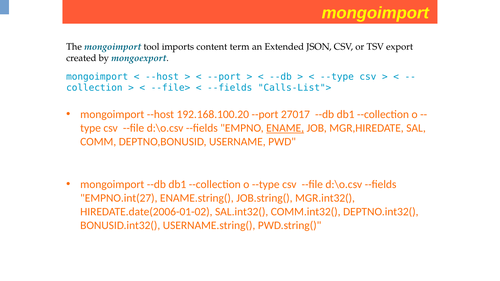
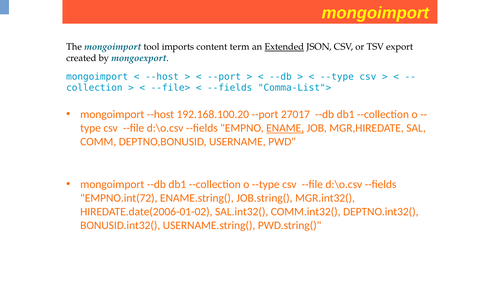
Extended underline: none -> present
Calls-List">: Calls-List"> -> Comma-List">
EMPNO.int(27: EMPNO.int(27 -> EMPNO.int(72
